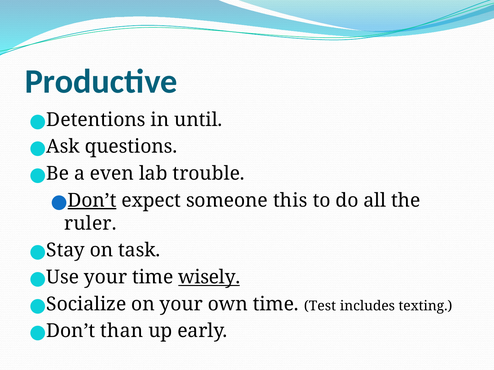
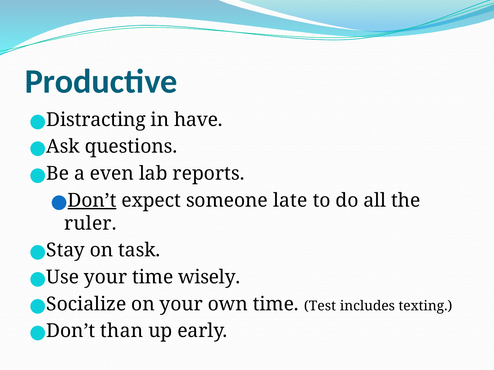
Detentions: Detentions -> Distracting
until: until -> have
trouble: trouble -> reports
this: this -> late
wisely underline: present -> none
